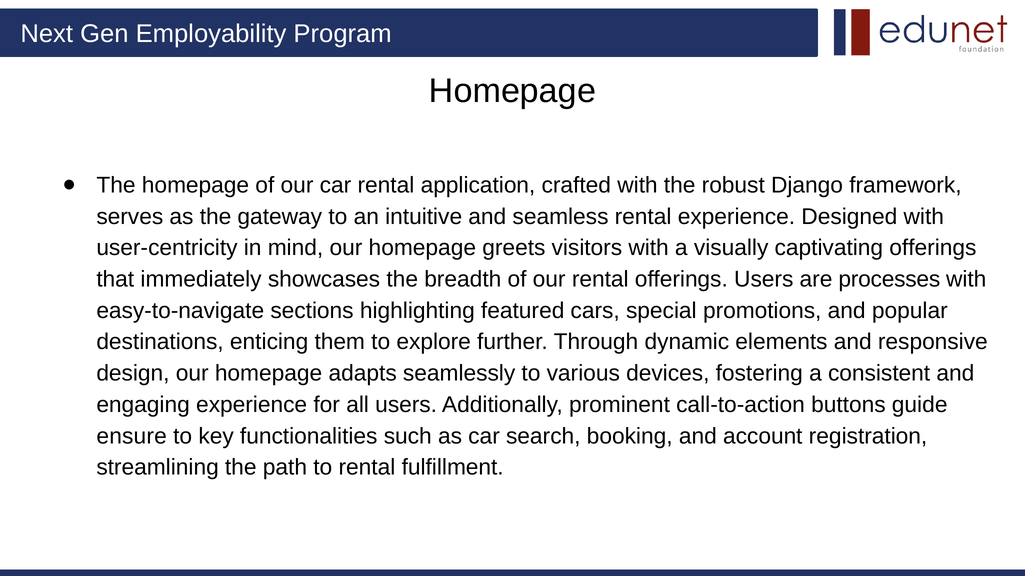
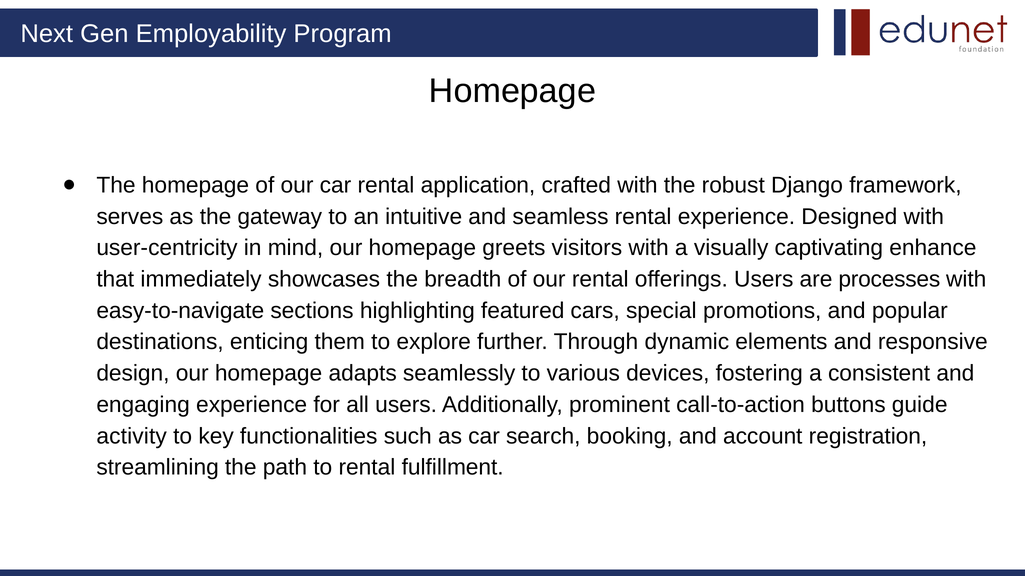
captivating offerings: offerings -> enhance
ensure: ensure -> activity
